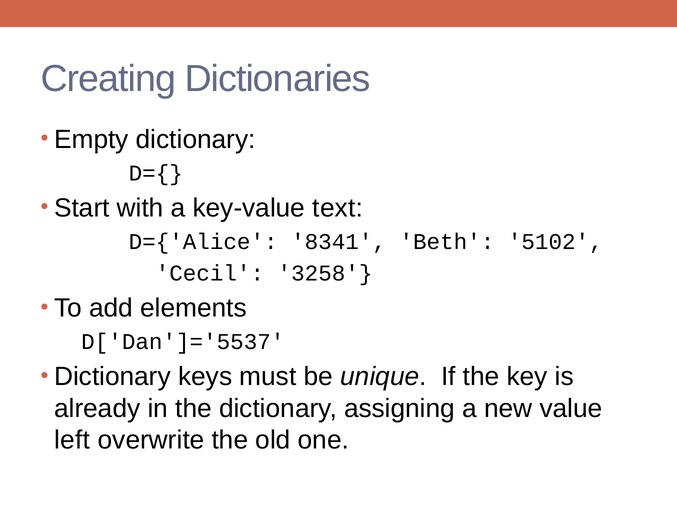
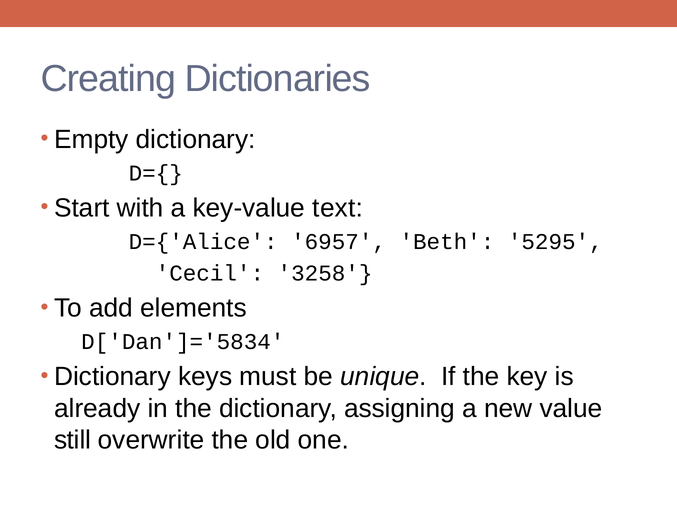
8341: 8341 -> 6957
5102: 5102 -> 5295
D['Dan']='5537: D['Dan']='5537 -> D['Dan']='5834
left: left -> still
